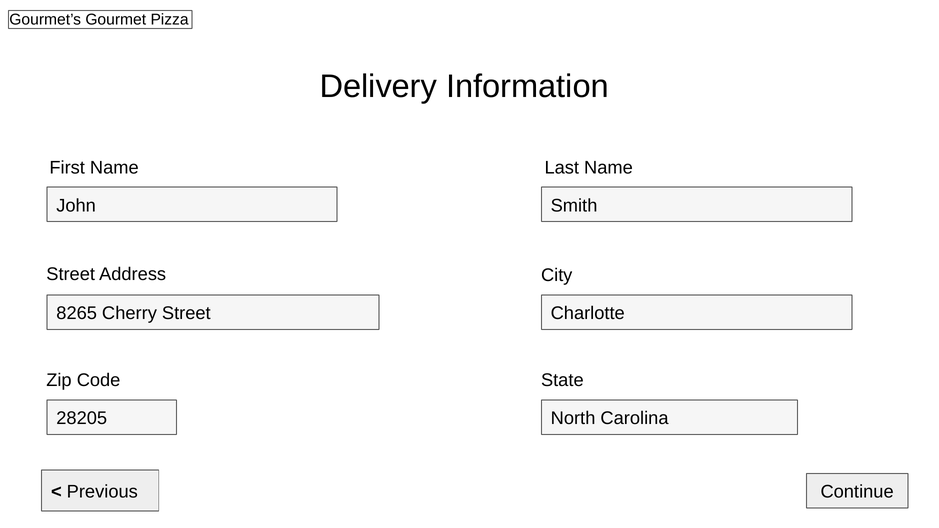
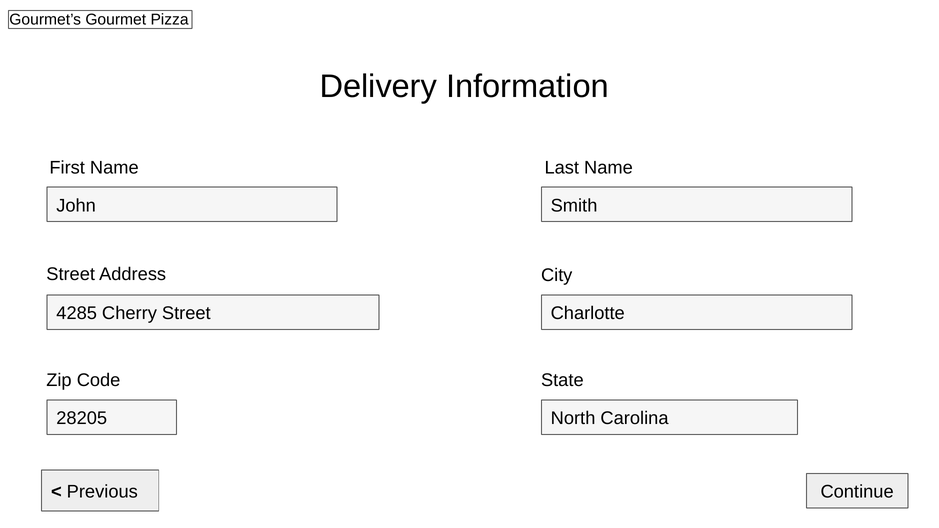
8265: 8265 -> 4285
